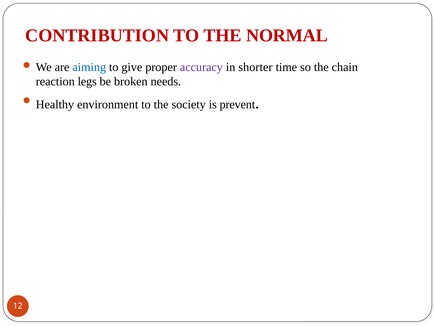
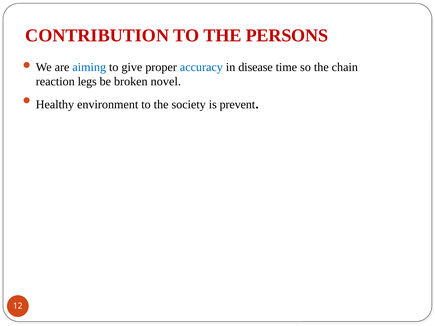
NORMAL: NORMAL -> PERSONS
accuracy colour: purple -> blue
shorter: shorter -> disease
needs: needs -> novel
